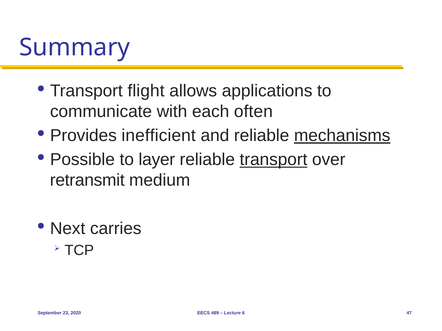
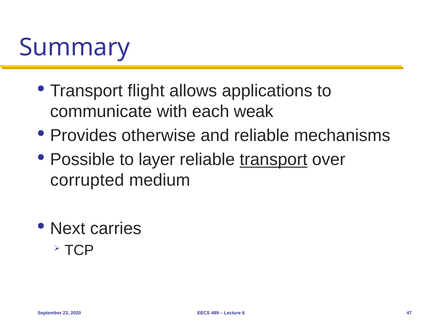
often: often -> weak
inefficient: inefficient -> otherwise
mechanisms underline: present -> none
retransmit: retransmit -> corrupted
